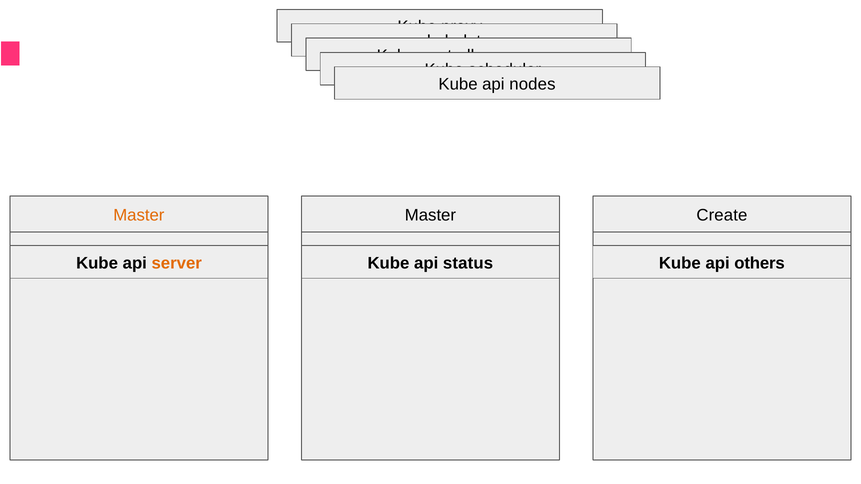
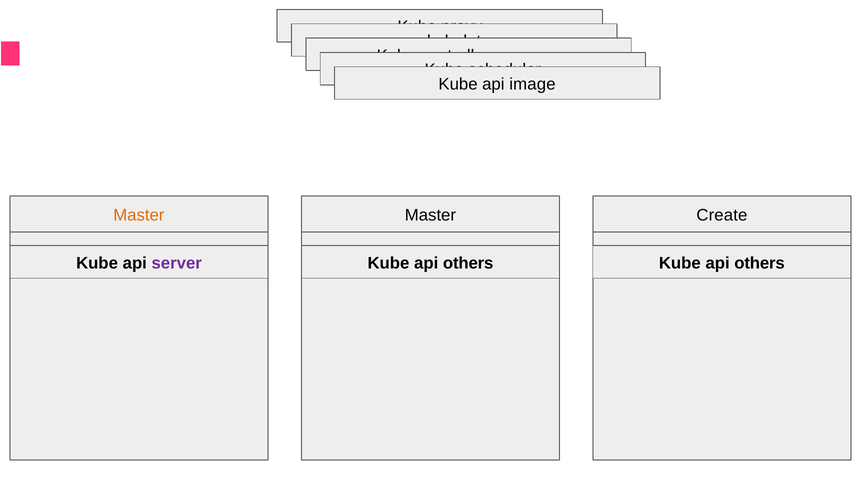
nodes: nodes -> image
server colour: orange -> purple
status at (468, 263): status -> others
